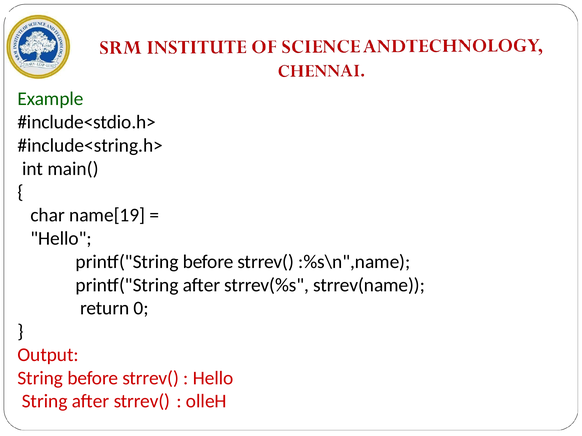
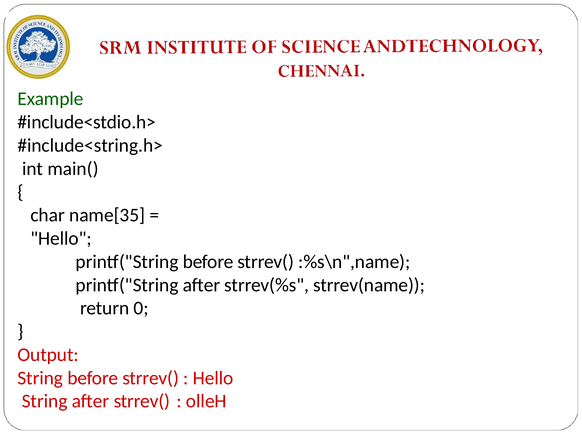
name[19: name[19 -> name[35
